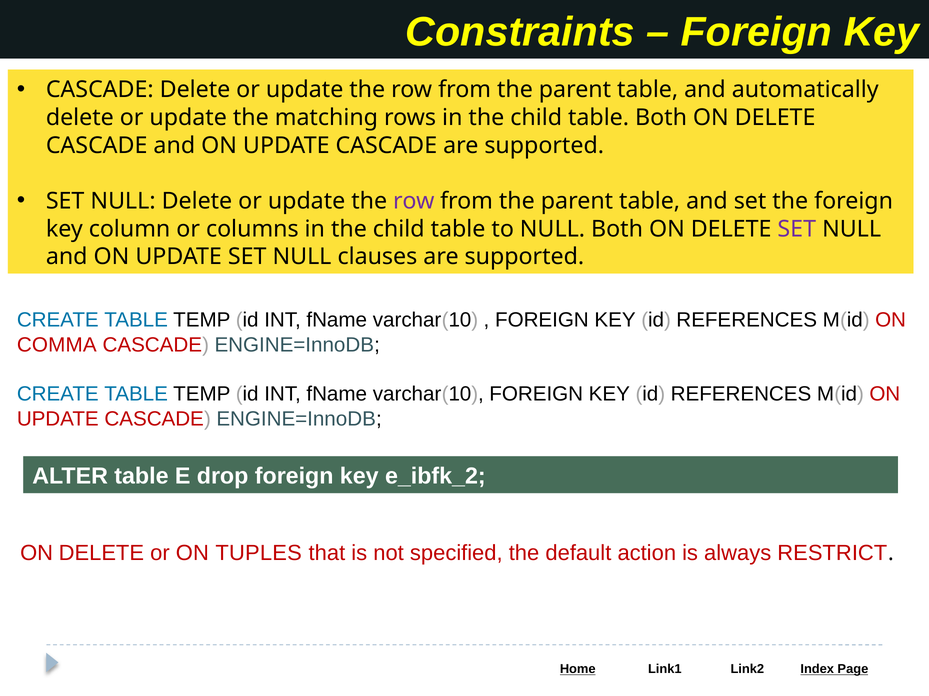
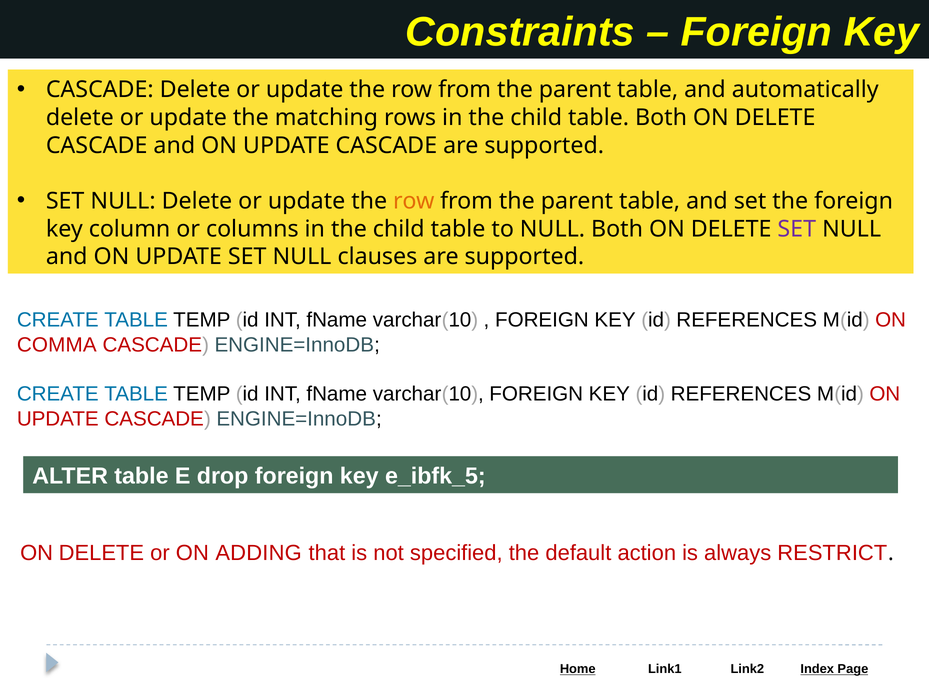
row at (414, 201) colour: purple -> orange
e_ibfk_2: e_ibfk_2 -> e_ibfk_5
TUPLES: TUPLES -> ADDING
